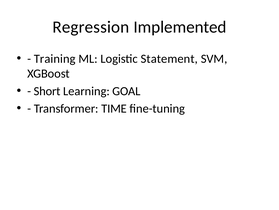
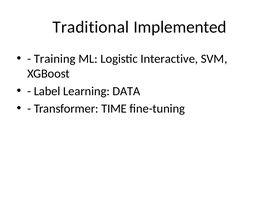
Regression: Regression -> Traditional
Statement: Statement -> Interactive
Short: Short -> Label
GOAL: GOAL -> DATA
